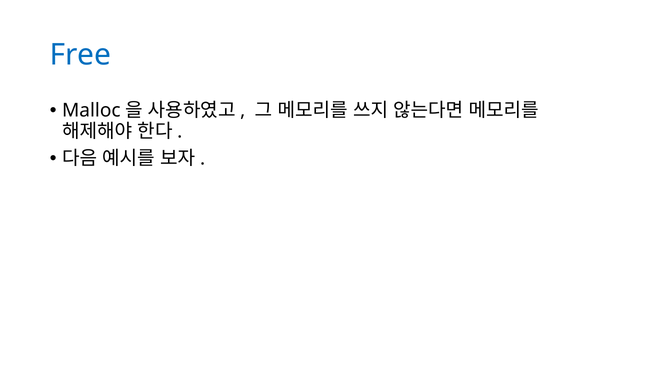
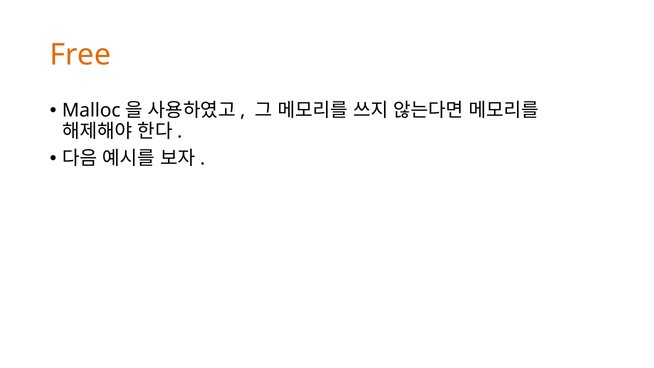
Free colour: blue -> orange
